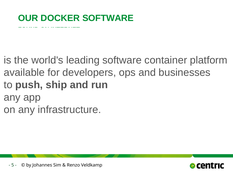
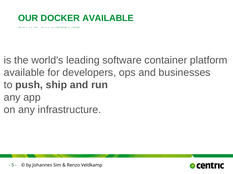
DOCKER SOFTWARE: SOFTWARE -> AVAILABLE
